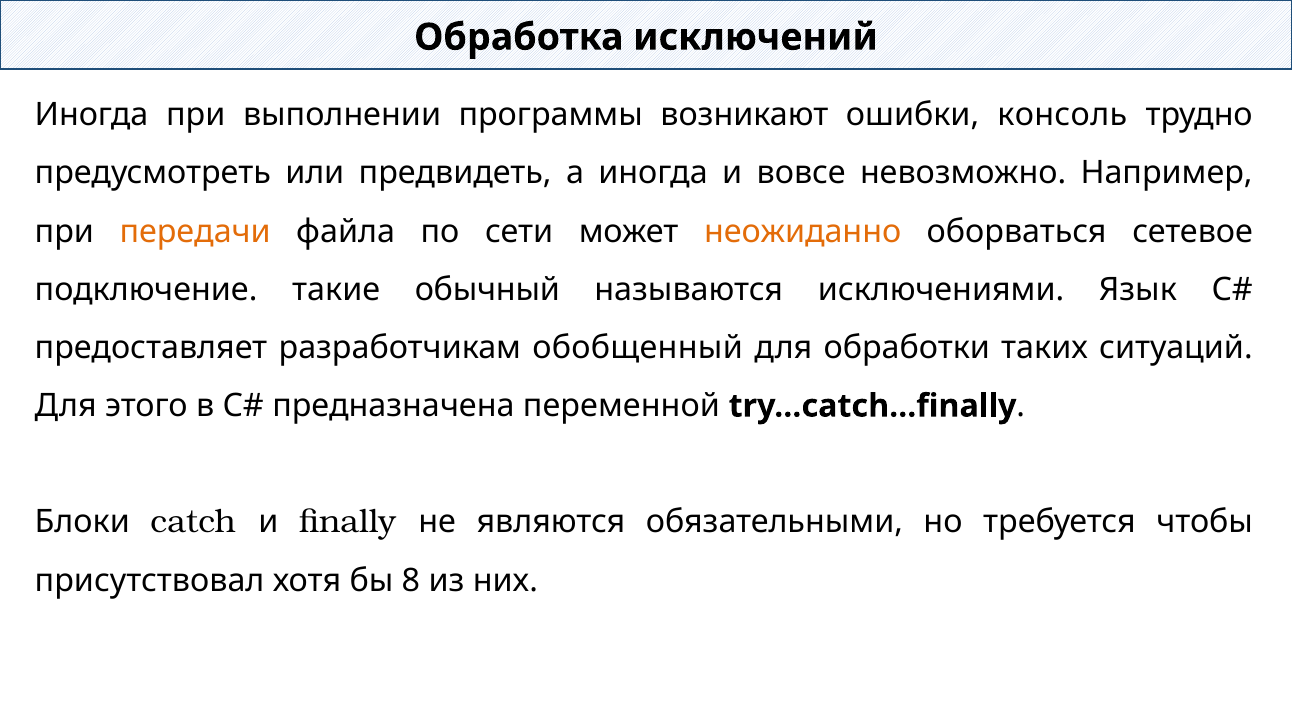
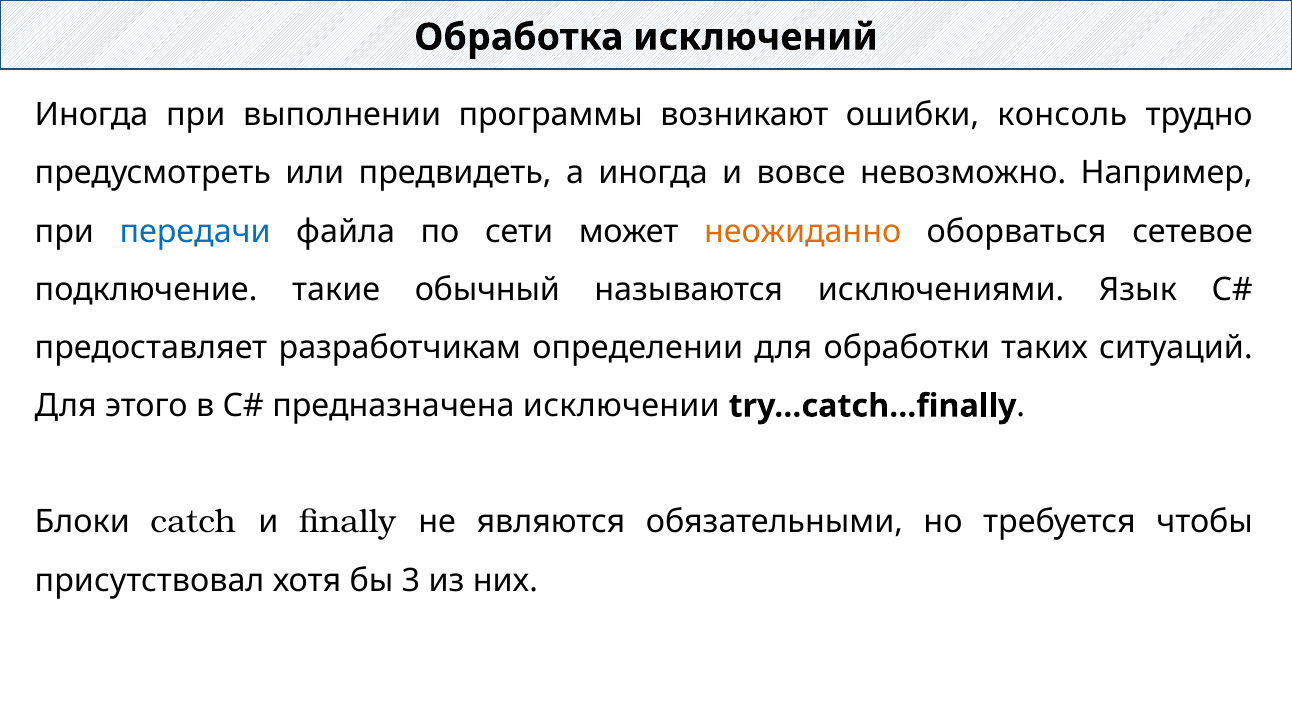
передачи colour: orange -> blue
обобщенный: обобщенный -> определении
переменной: переменной -> исключении
8: 8 -> 3
